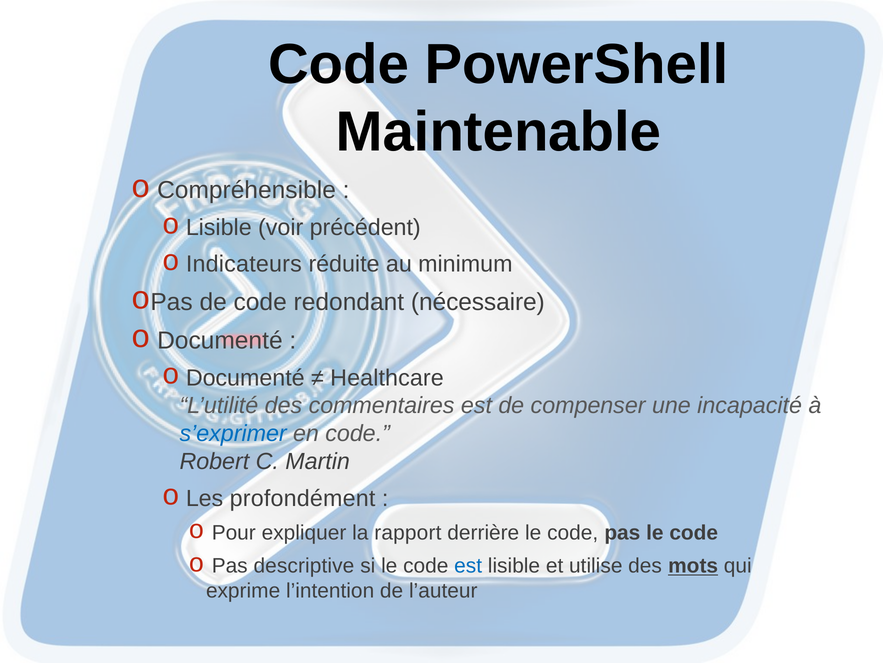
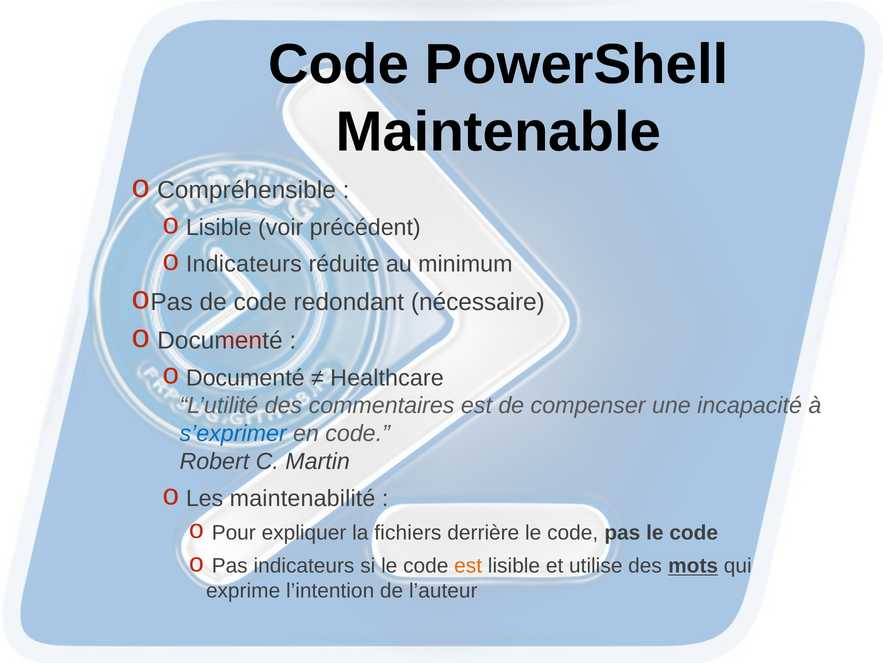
profondément: profondément -> maintenabilité
rapport: rapport -> fichiers
Pas descriptive: descriptive -> indicateurs
est at (468, 565) colour: blue -> orange
